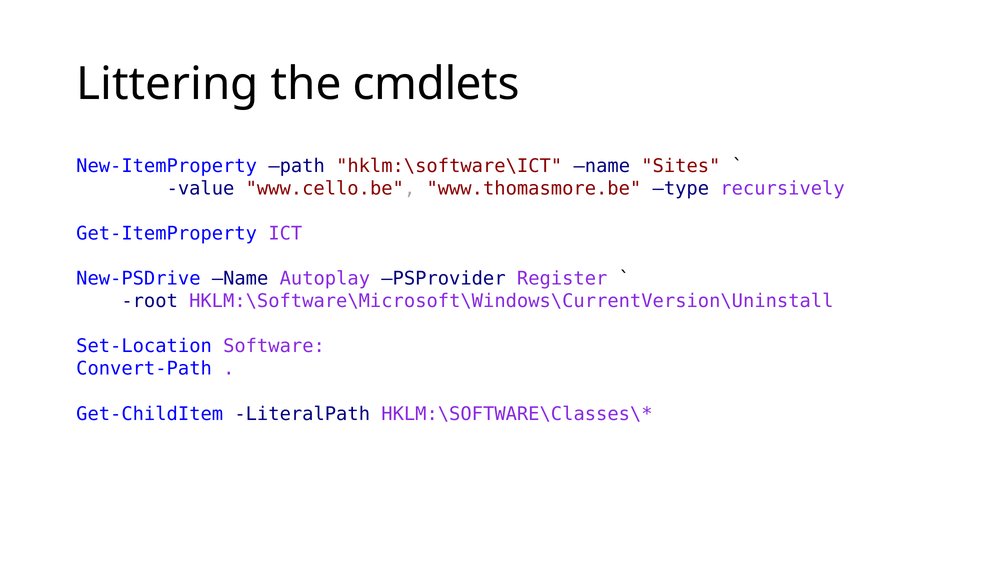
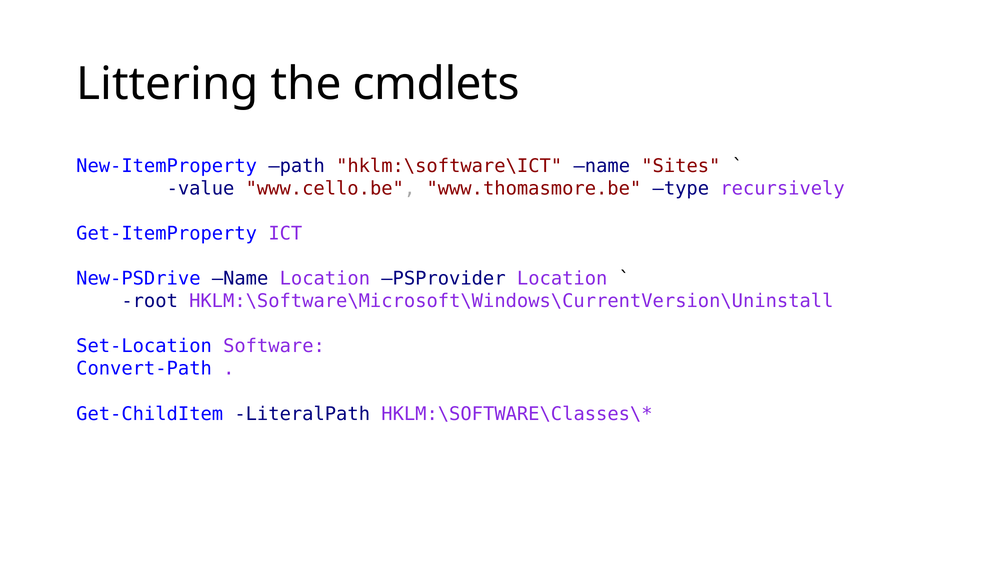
Name Autoplay: Autoplay -> Location
PSProvider Register: Register -> Location
